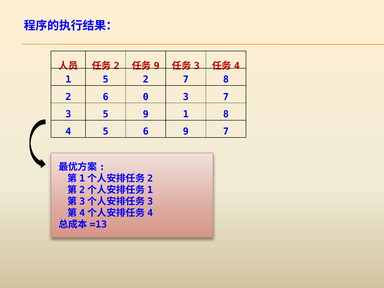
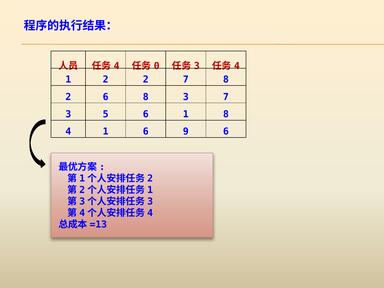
2 at (117, 66): 2 -> 4
9 at (157, 66): 9 -> 0
1 5: 5 -> 2
6 0: 0 -> 8
5 9: 9 -> 6
5 at (106, 131): 5 -> 1
9 7: 7 -> 6
